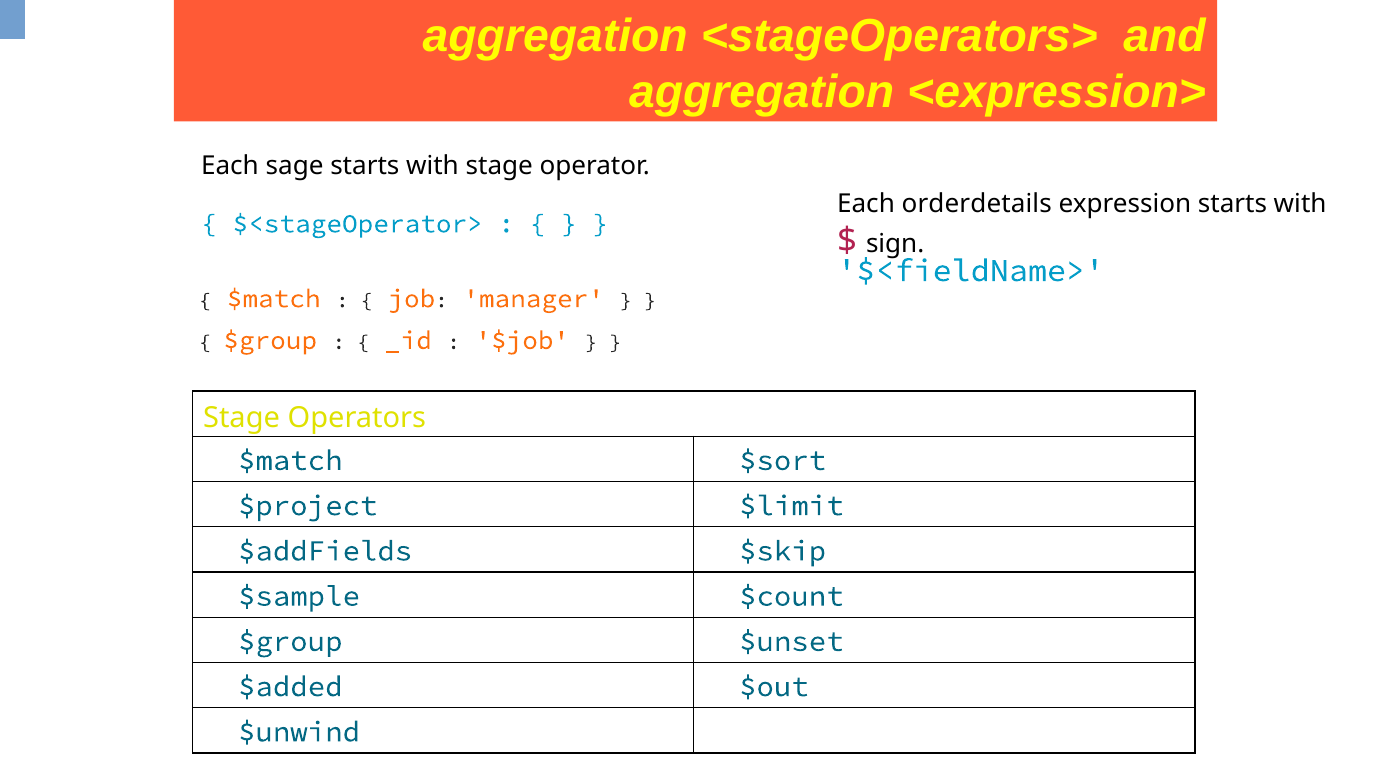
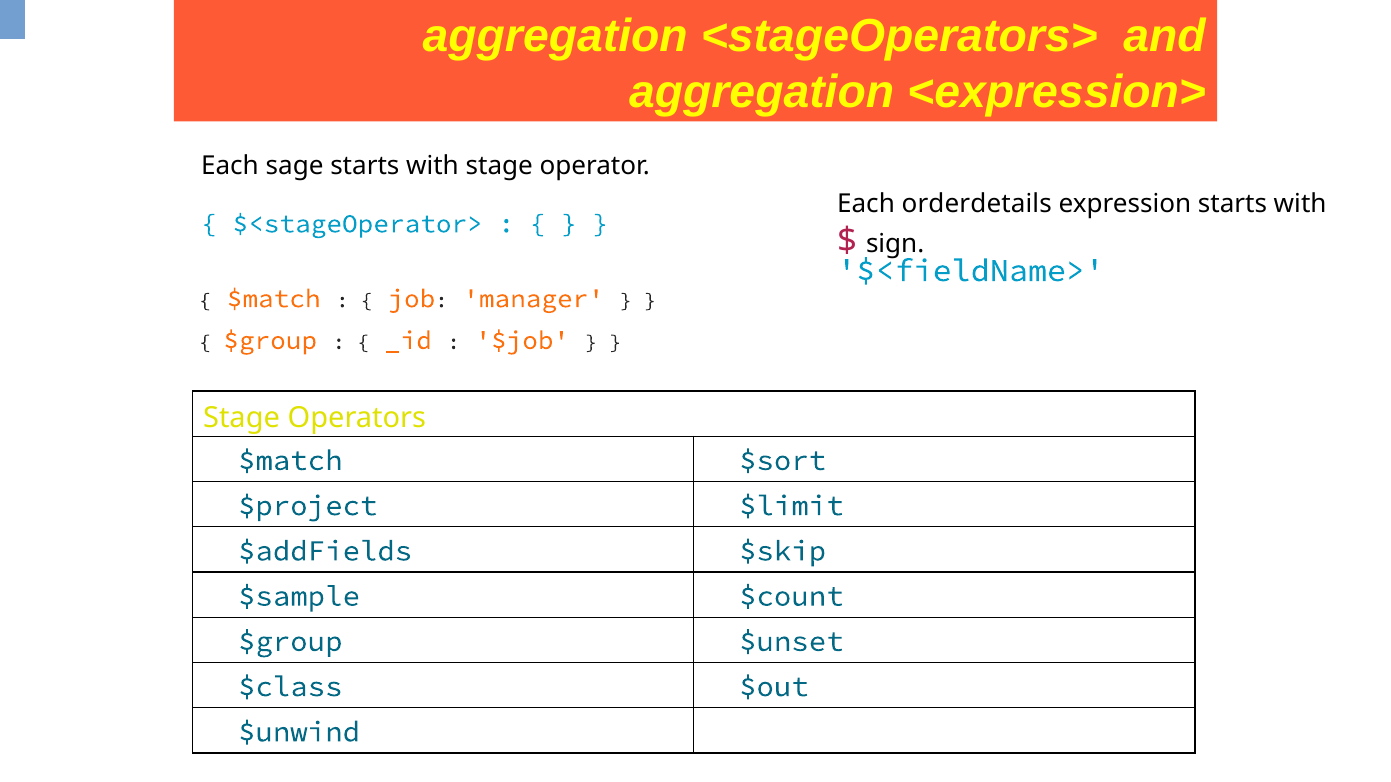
$added: $added -> $class
